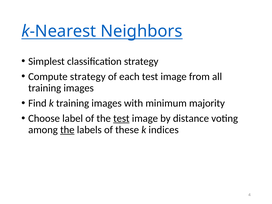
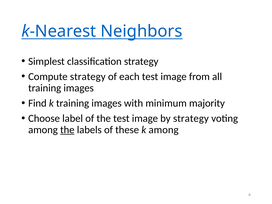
test at (121, 118) underline: present -> none
by distance: distance -> strategy
k indices: indices -> among
